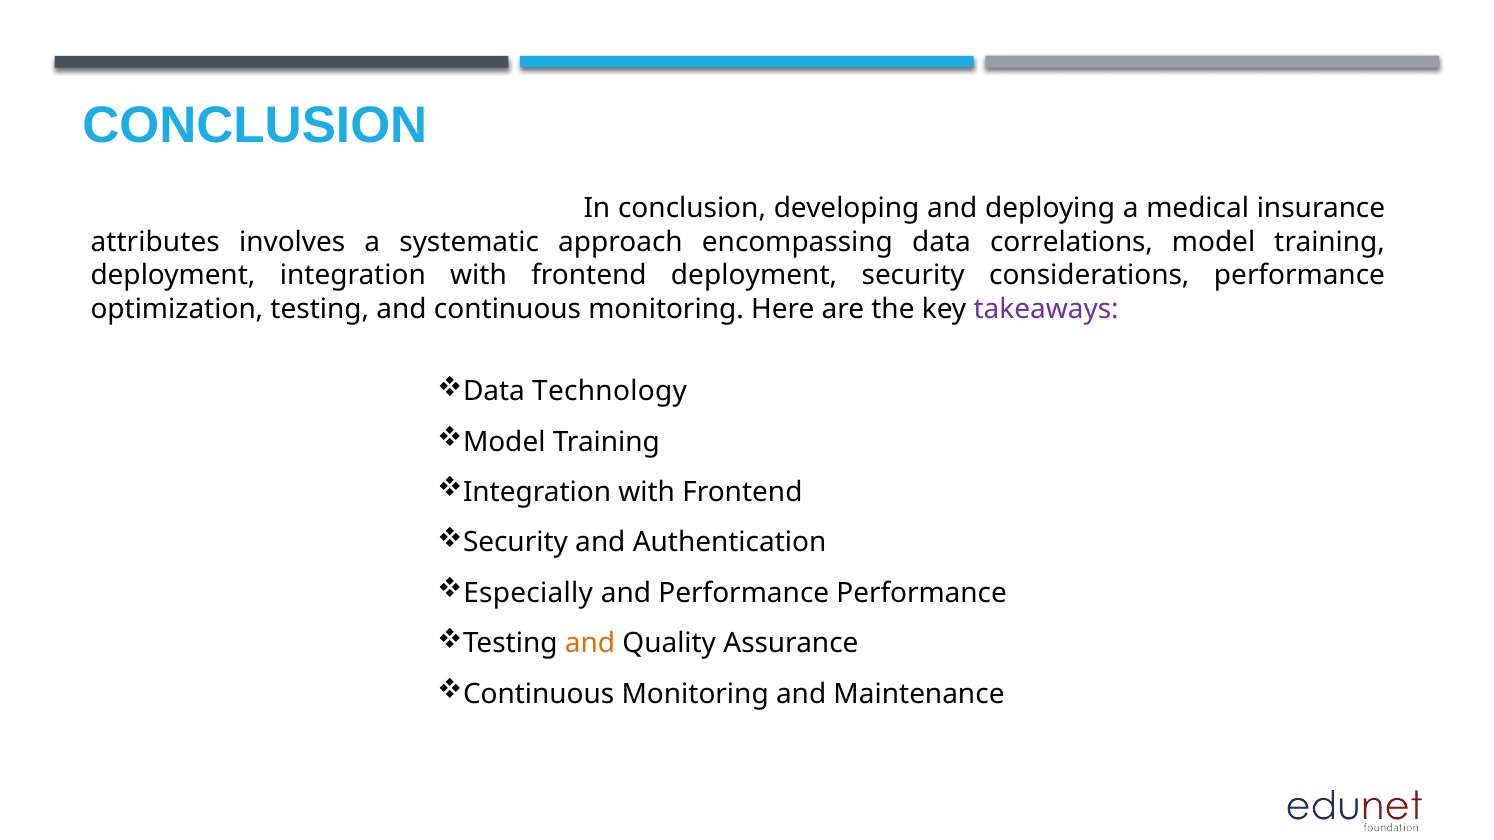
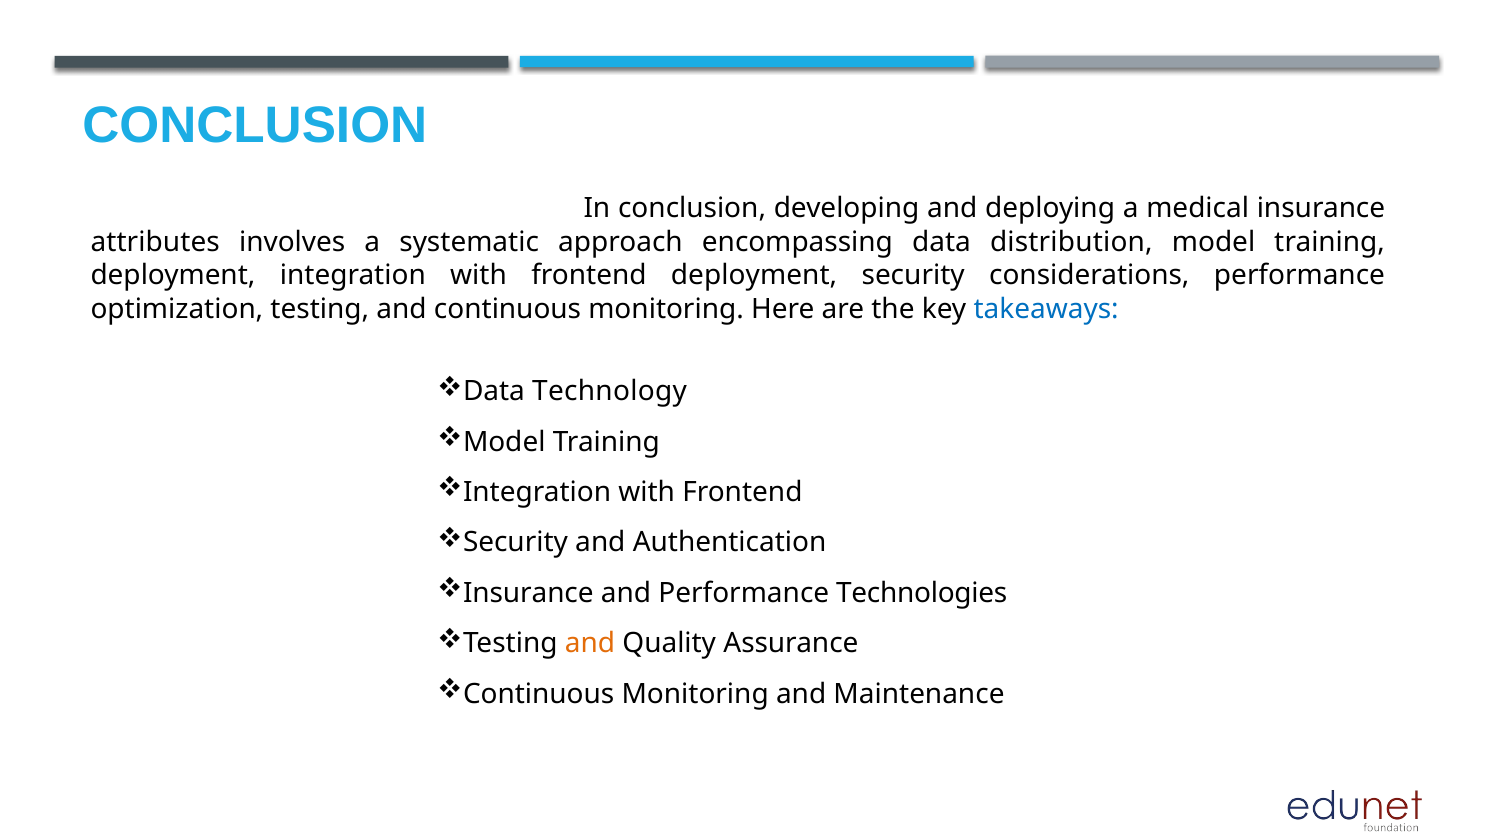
correlations: correlations -> distribution
takeaways colour: purple -> blue
Especially at (528, 593): Especially -> Insurance
Performance Performance: Performance -> Technologies
